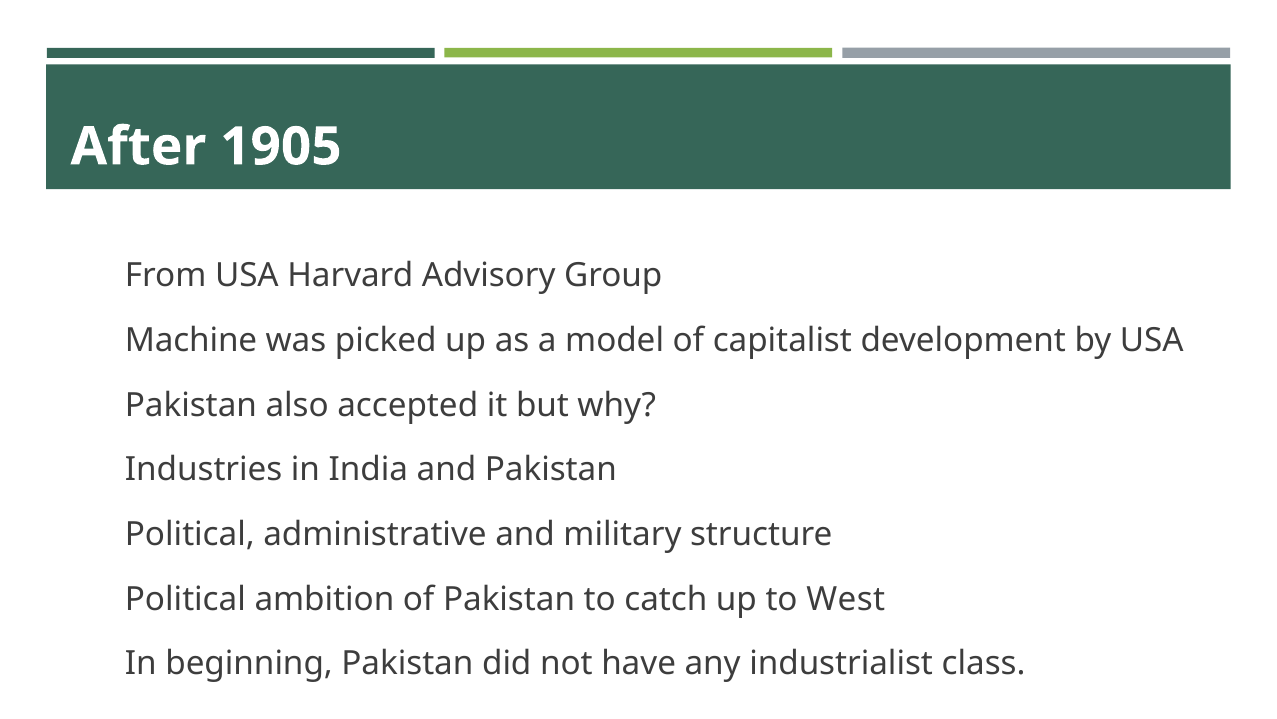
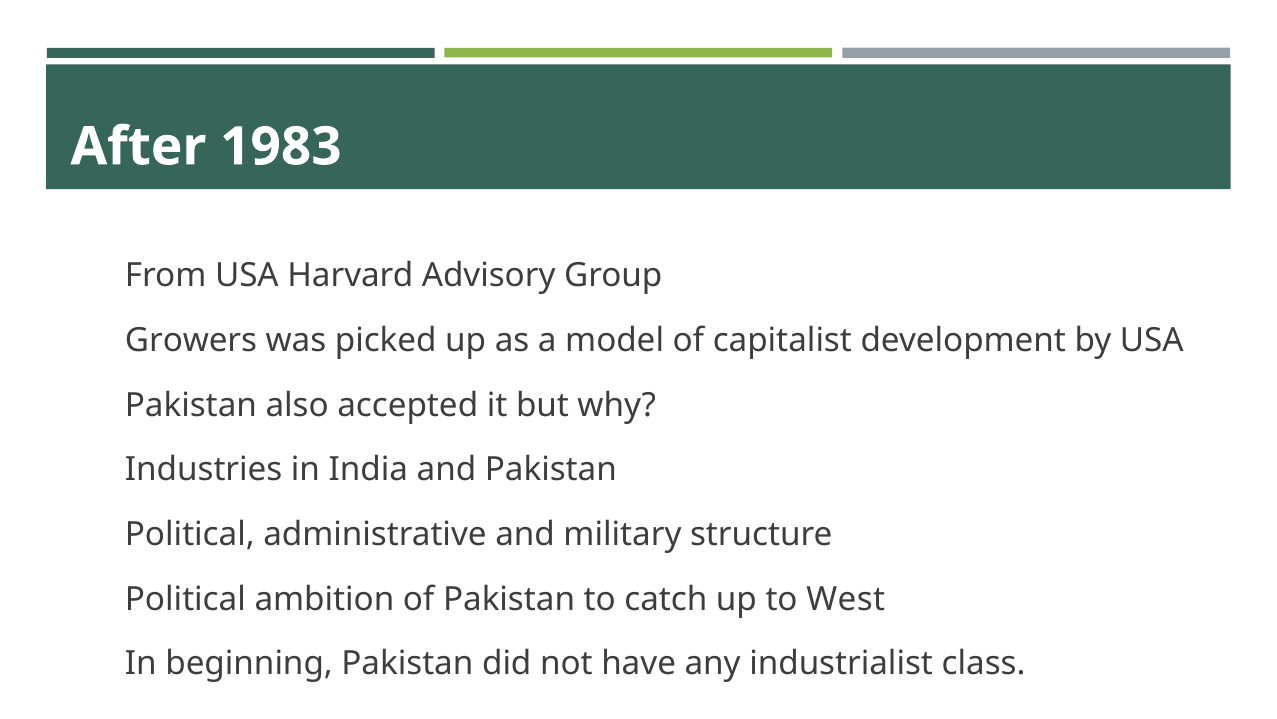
1905: 1905 -> 1983
Machine: Machine -> Growers
